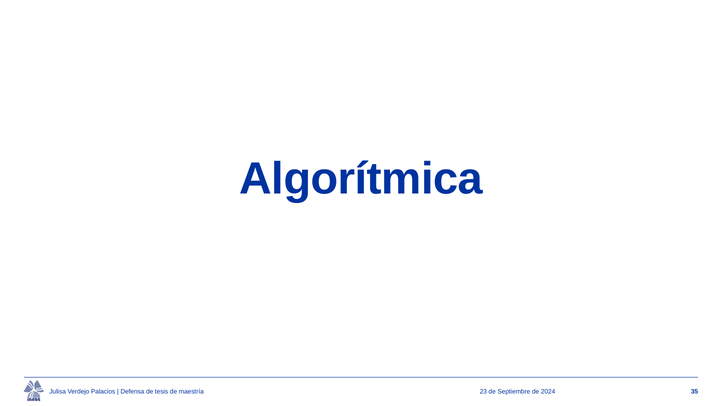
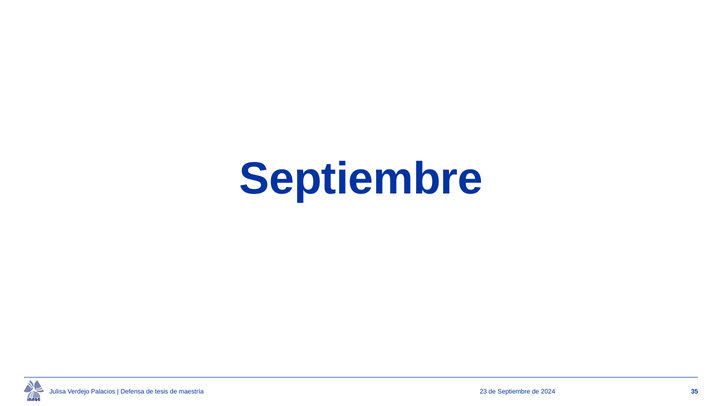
Algorítmica at (361, 179): Algorítmica -> Septiembre
